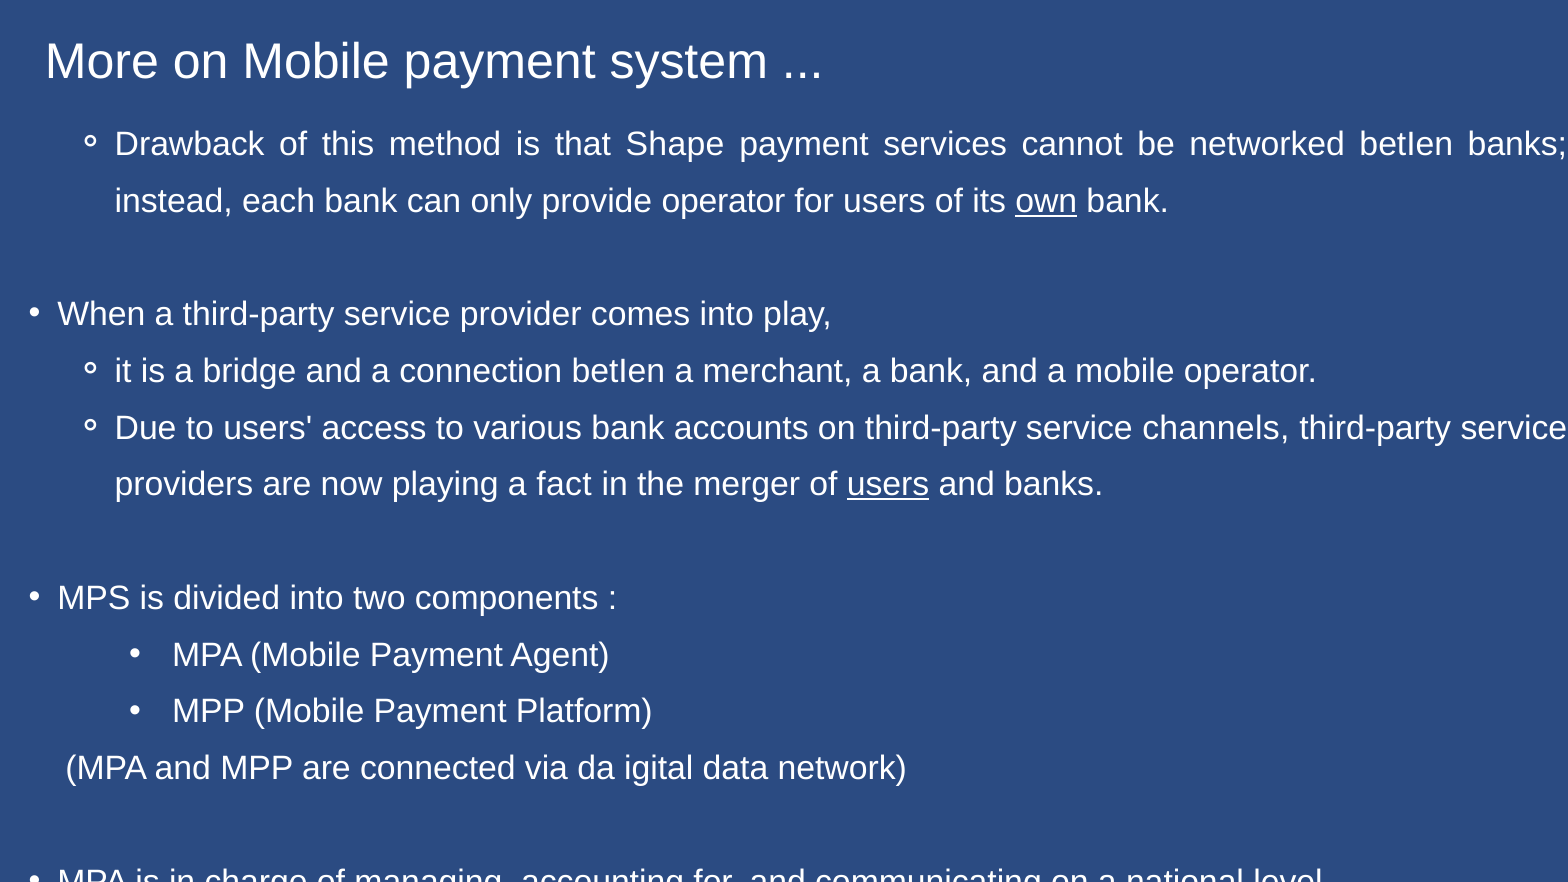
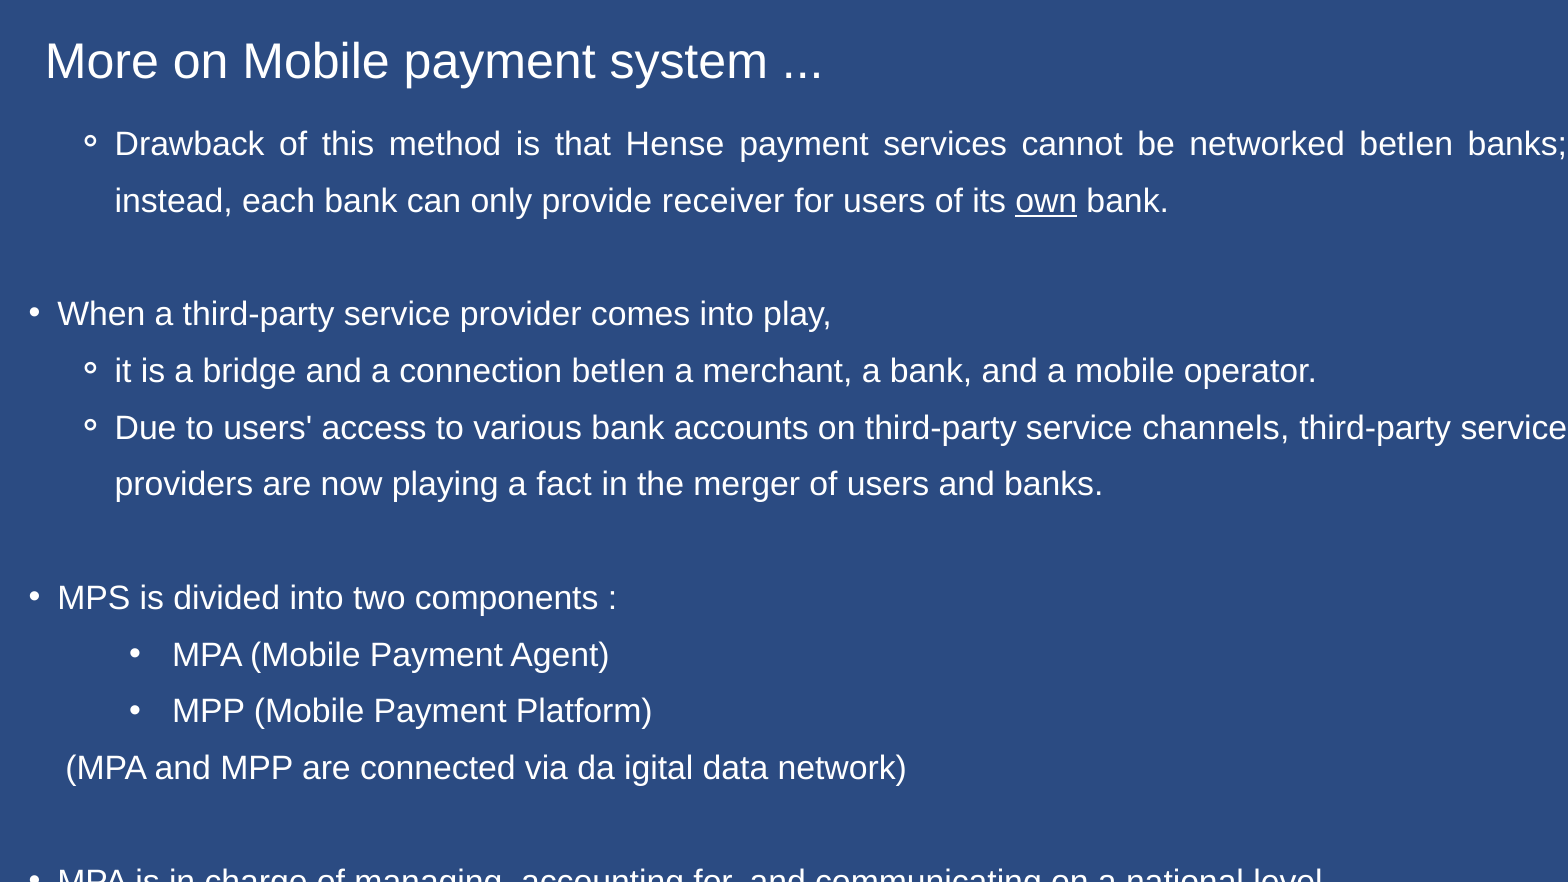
Shape: Shape -> Hense
provide operator: operator -> receiver
users at (888, 485) underline: present -> none
